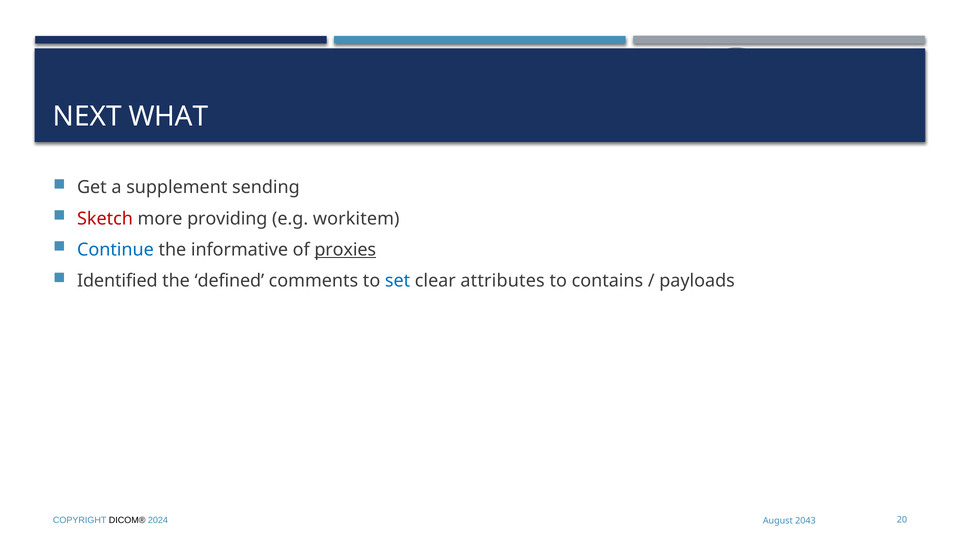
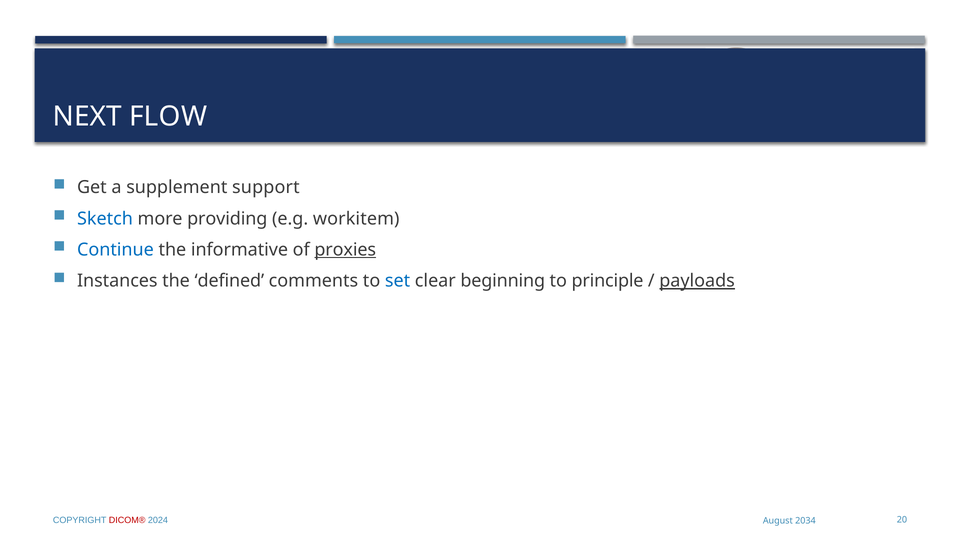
WHAT: WHAT -> FLOW
sending: sending -> support
Sketch colour: red -> blue
Identified: Identified -> Instances
attributes: attributes -> beginning
contains: contains -> principle
payloads underline: none -> present
DICOM® colour: black -> red
2043: 2043 -> 2034
